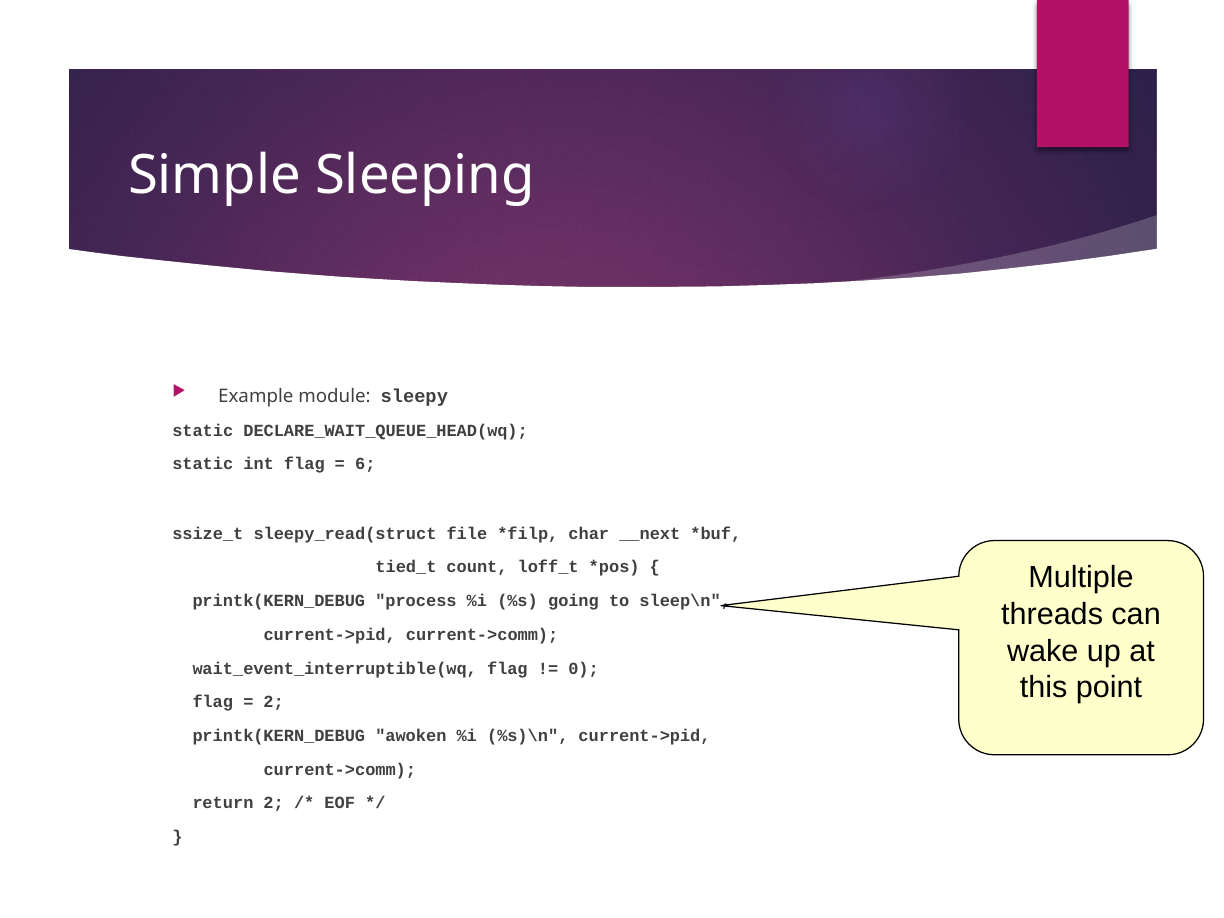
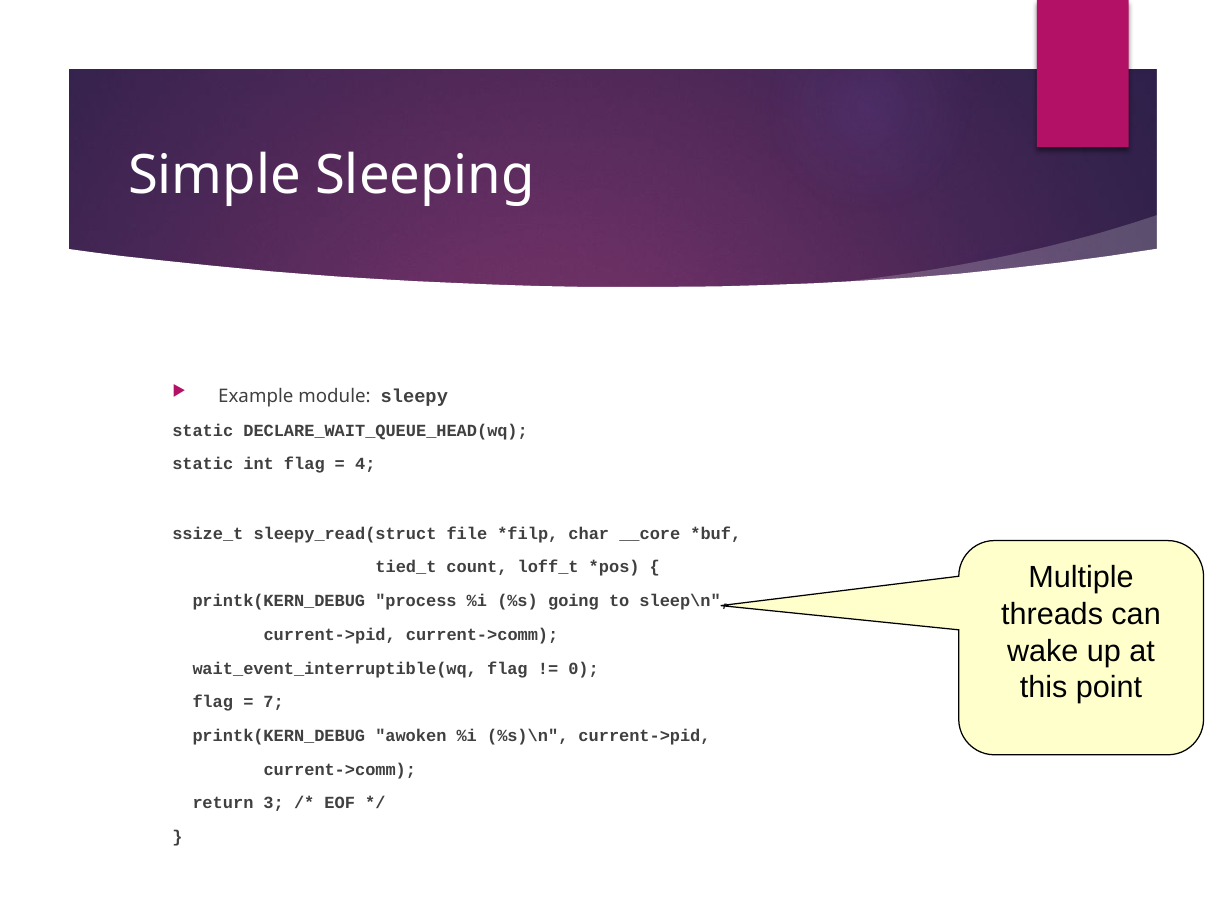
6: 6 -> 4
__next: __next -> __core
2 at (274, 702): 2 -> 7
return 2: 2 -> 3
